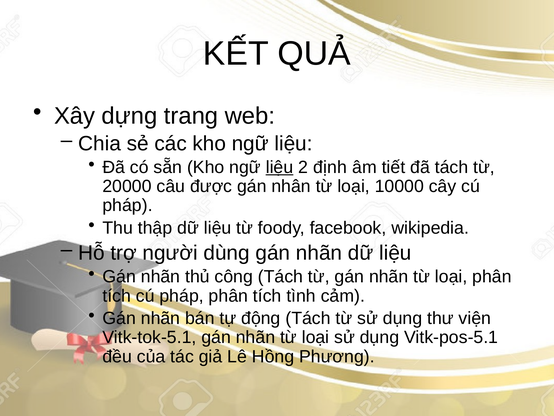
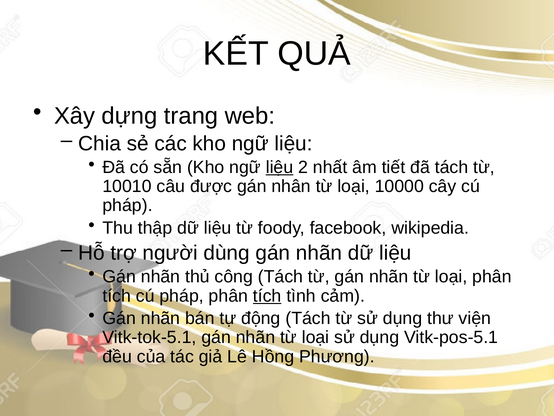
định: định -> nhất
20000: 20000 -> 10010
tích at (267, 296) underline: none -> present
